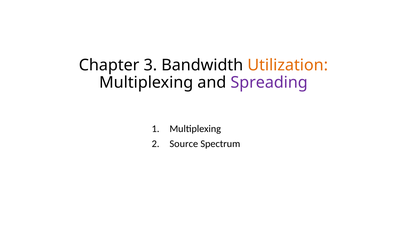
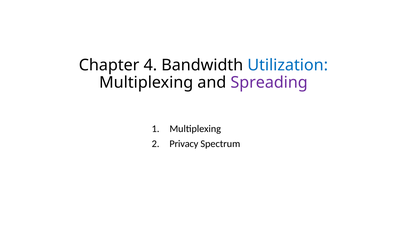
3: 3 -> 4
Utilization colour: orange -> blue
Source: Source -> Privacy
